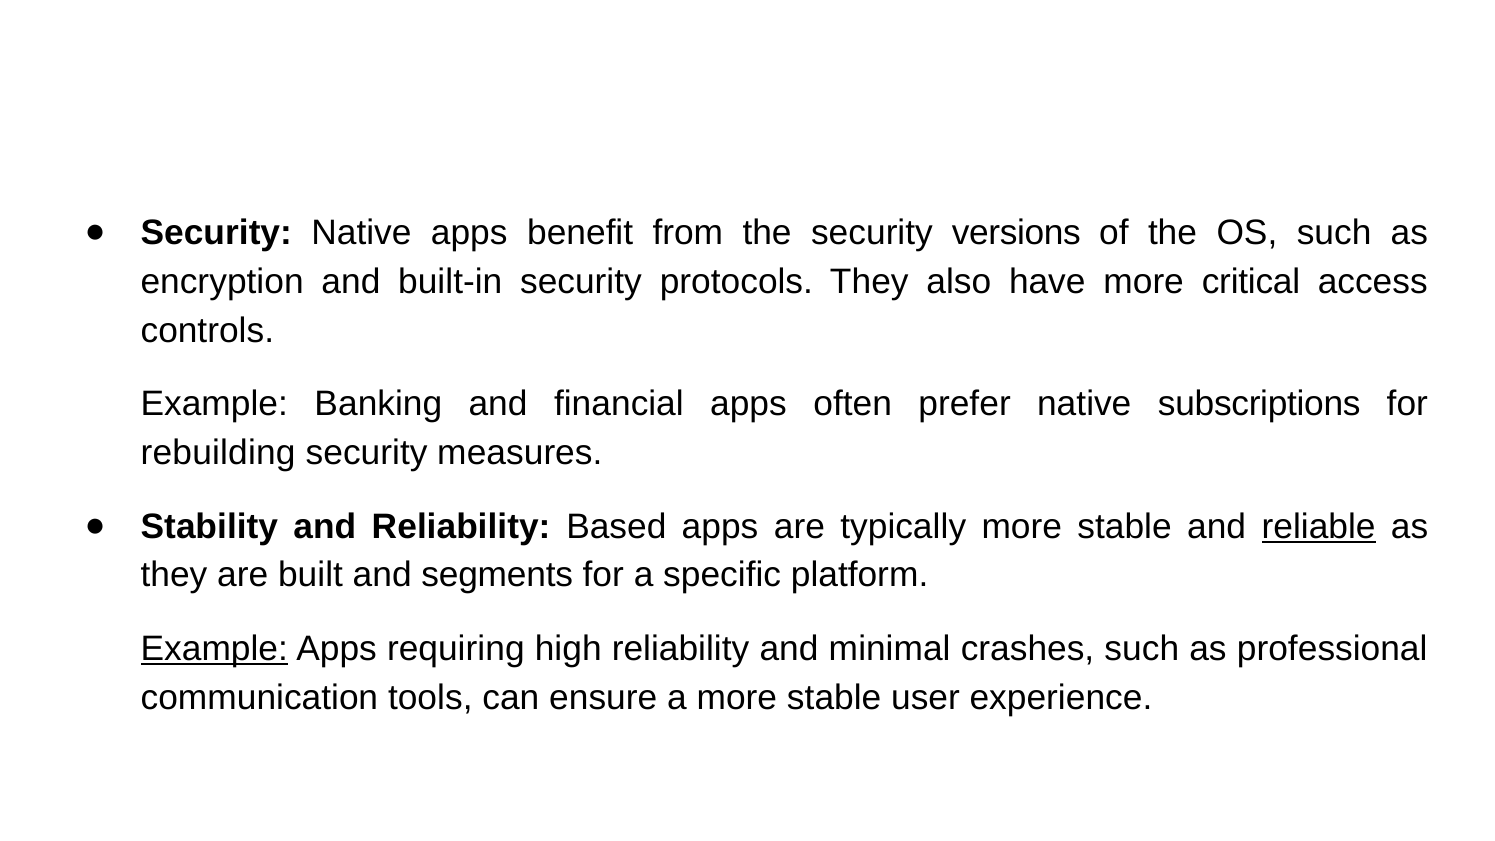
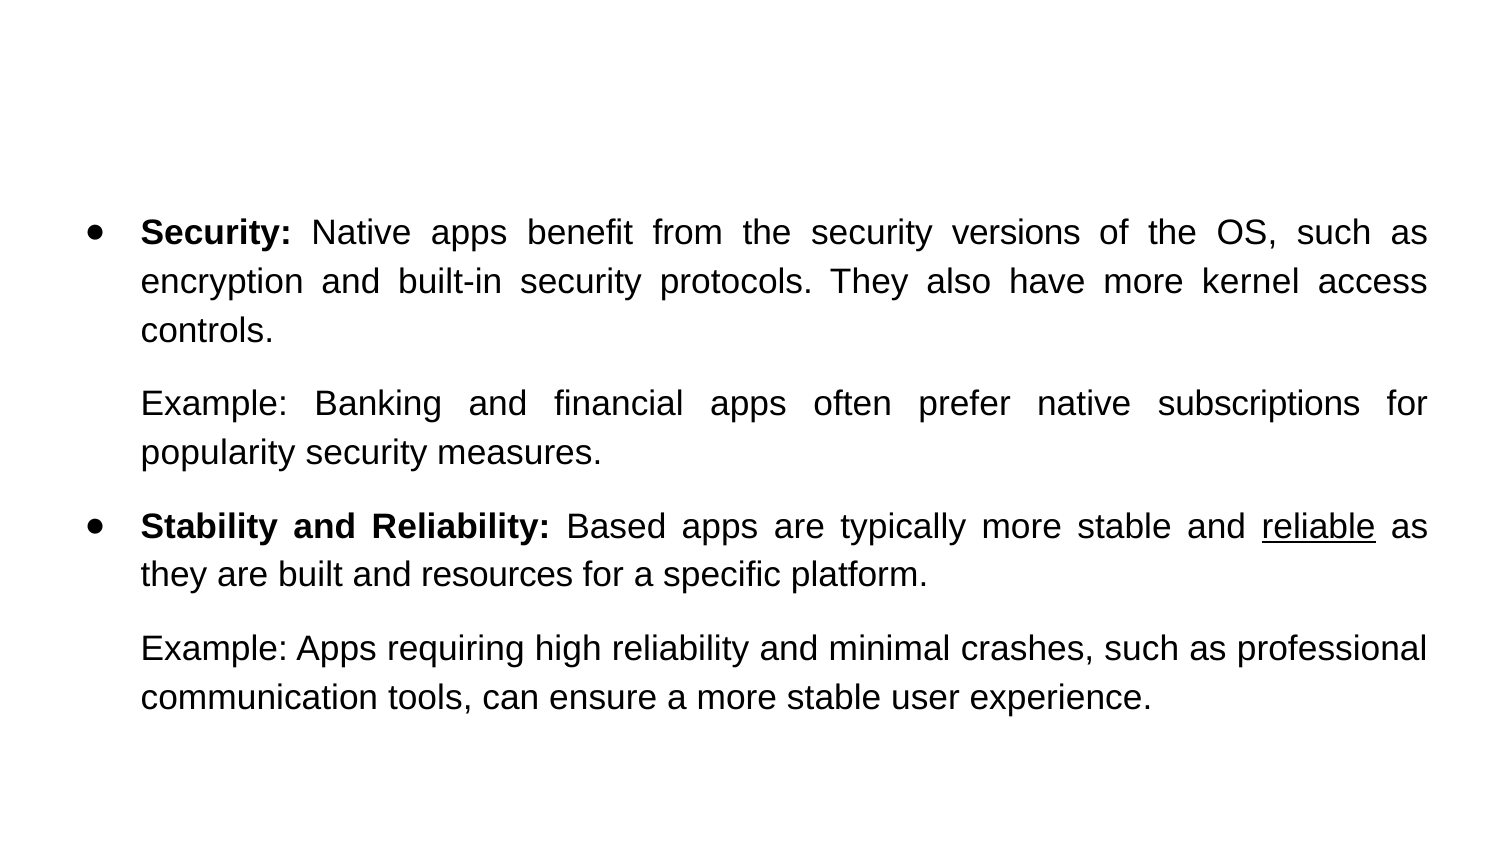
critical: critical -> kernel
rebuilding: rebuilding -> popularity
segments: segments -> resources
Example at (214, 649) underline: present -> none
